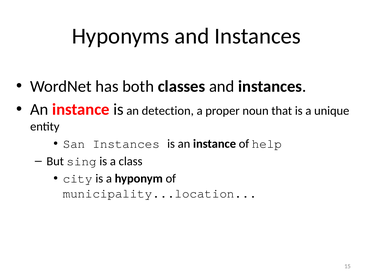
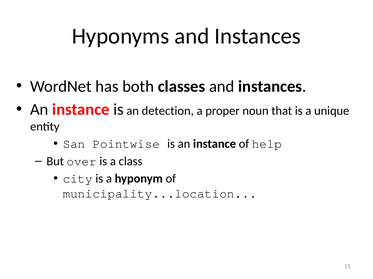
San Instances: Instances -> Pointwise
sing: sing -> over
